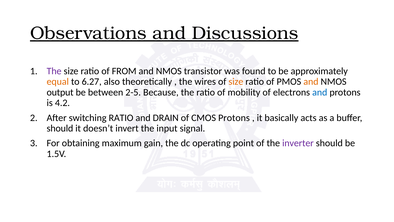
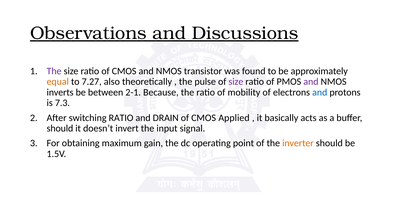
ratio of FROM: FROM -> CMOS
6.27: 6.27 -> 7.27
wires: wires -> pulse
size at (236, 82) colour: orange -> purple
and at (311, 82) colour: orange -> purple
output: output -> inverts
2-5: 2-5 -> 2-1
4.2: 4.2 -> 7.3
CMOS Protons: Protons -> Applied
inverter colour: purple -> orange
